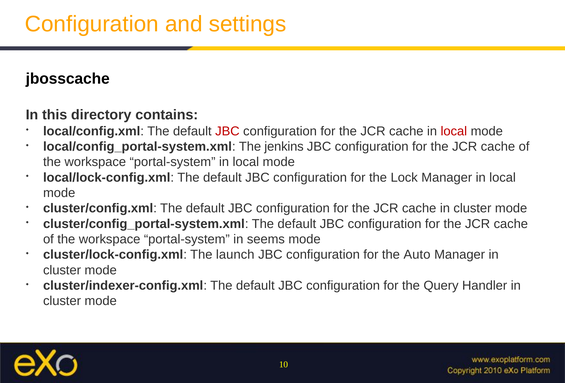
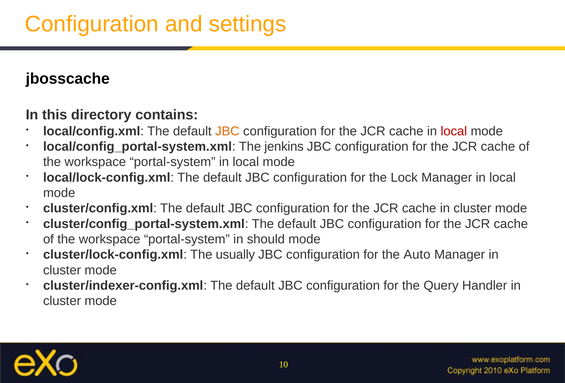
JBC at (227, 131) colour: red -> orange
seems: seems -> should
launch: launch -> usually
